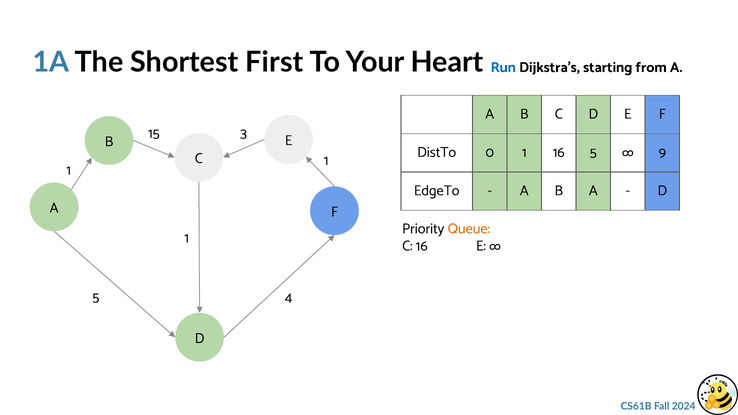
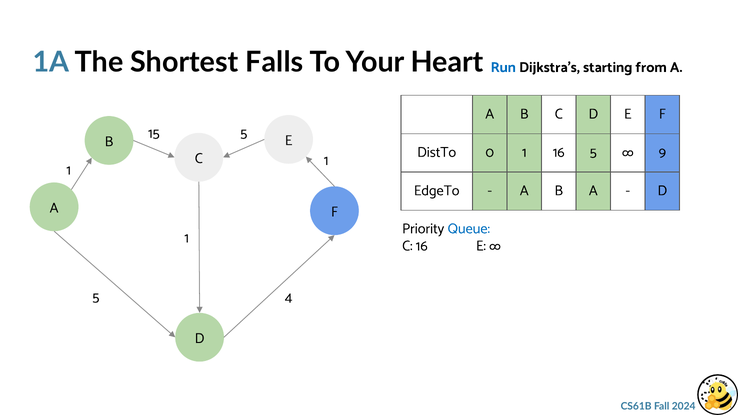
First: First -> Falls
15 3: 3 -> 5
Queue colour: orange -> blue
